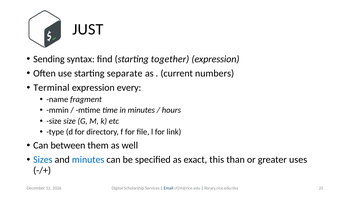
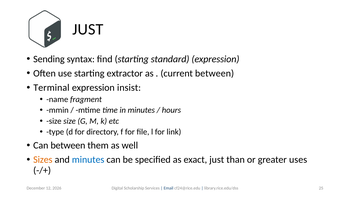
together: together -> standard
separate: separate -> extractor
current numbers: numbers -> between
every: every -> insist
Sizes colour: blue -> orange
exact this: this -> just
